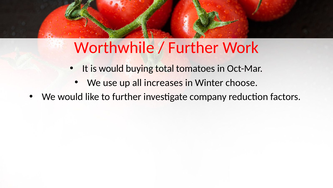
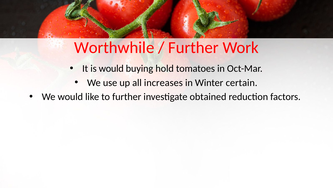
total: total -> hold
choose: choose -> certain
company: company -> obtained
